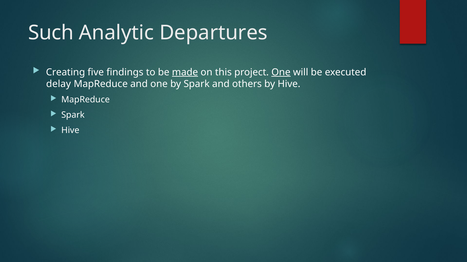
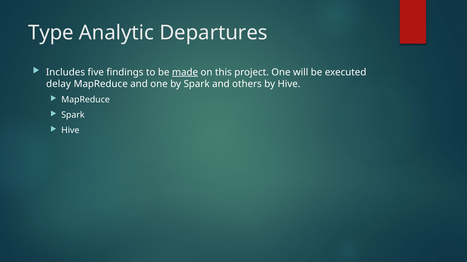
Such: Such -> Type
Creating: Creating -> Includes
One at (281, 72) underline: present -> none
